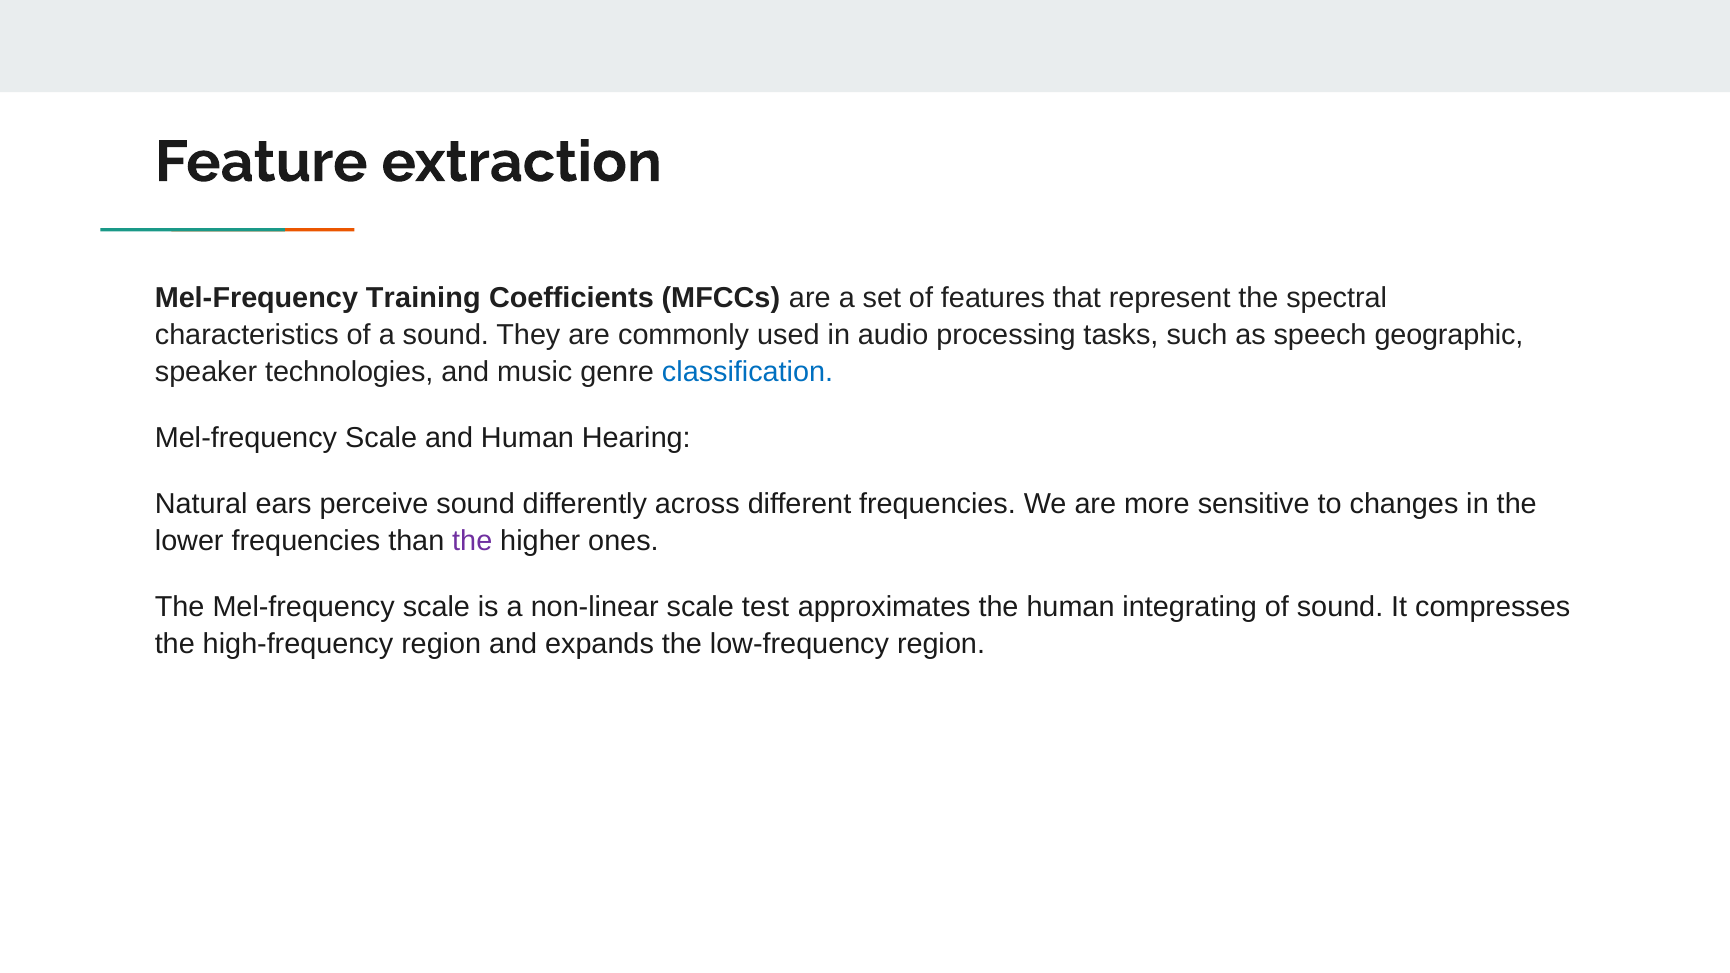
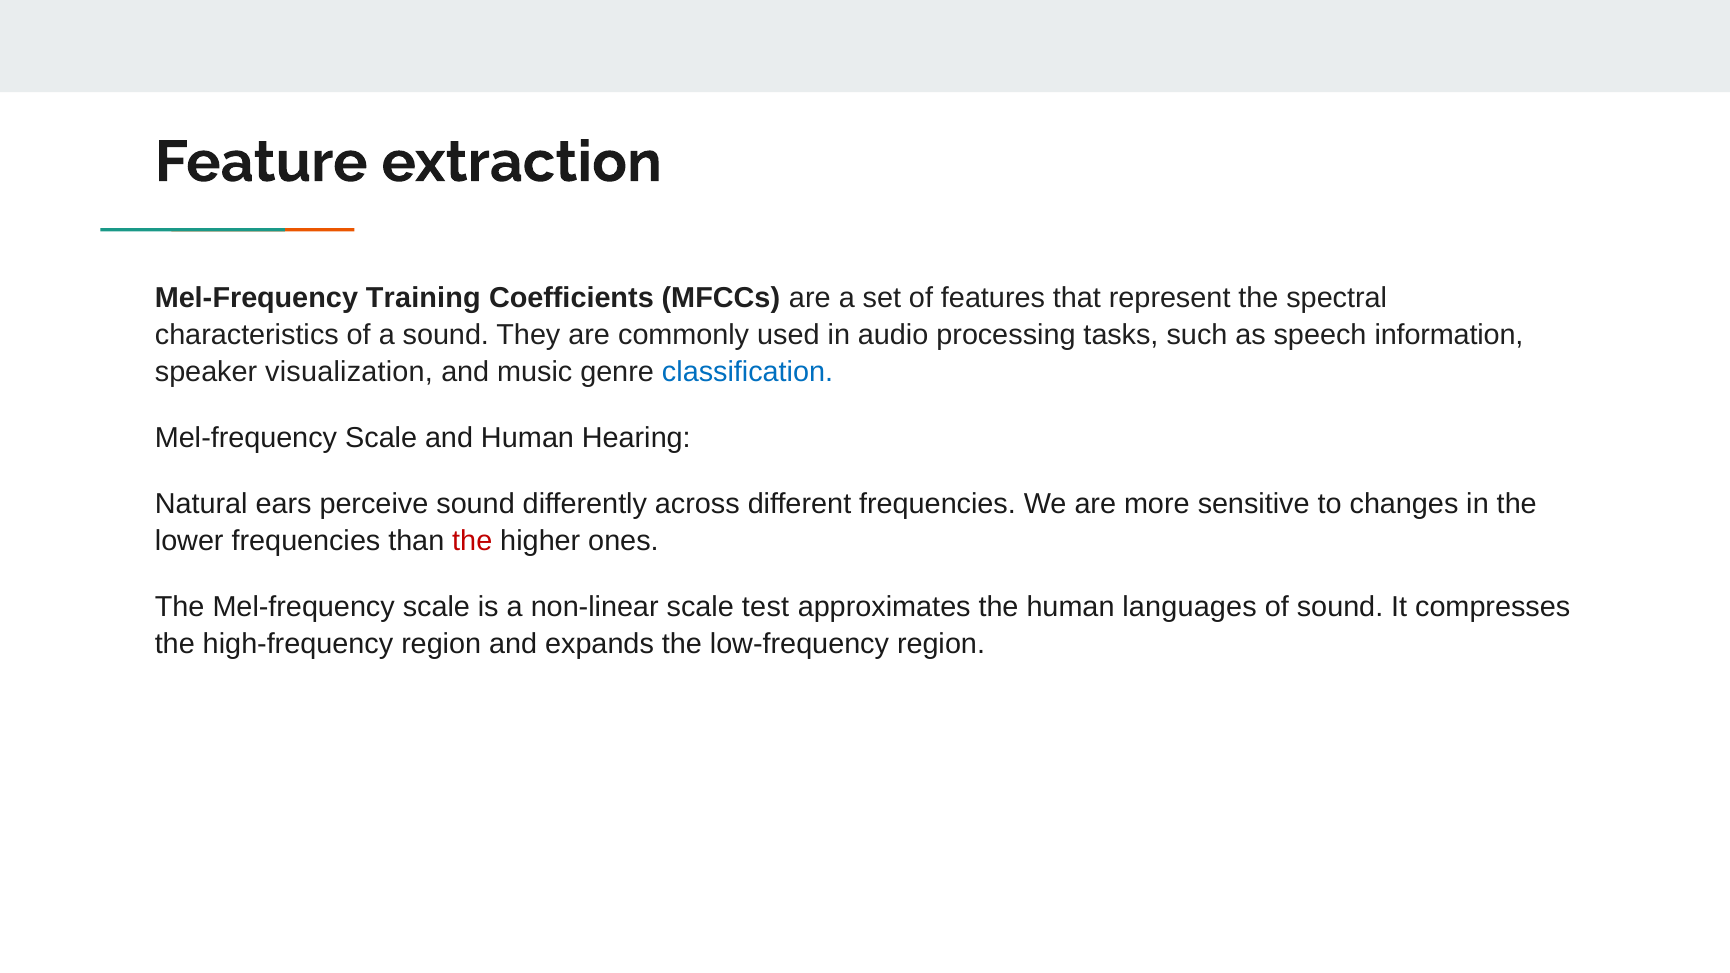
geographic: geographic -> information
technologies: technologies -> visualization
the at (472, 541) colour: purple -> red
integrating: integrating -> languages
